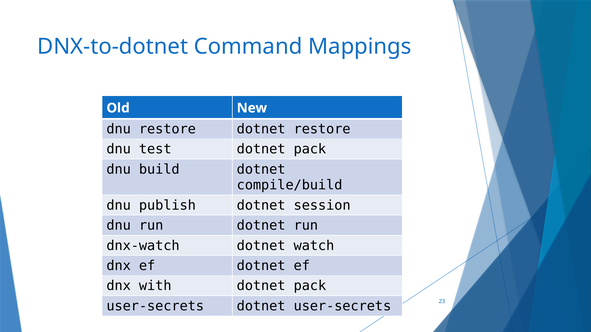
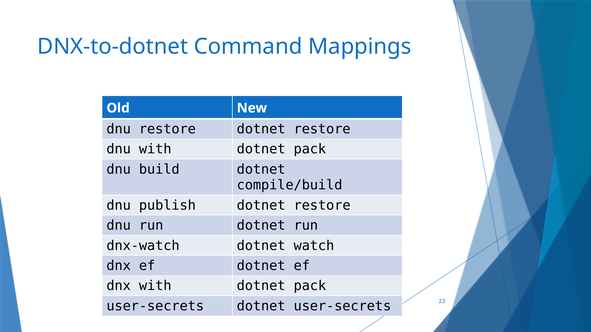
dnu test: test -> with
publish dotnet session: session -> restore
